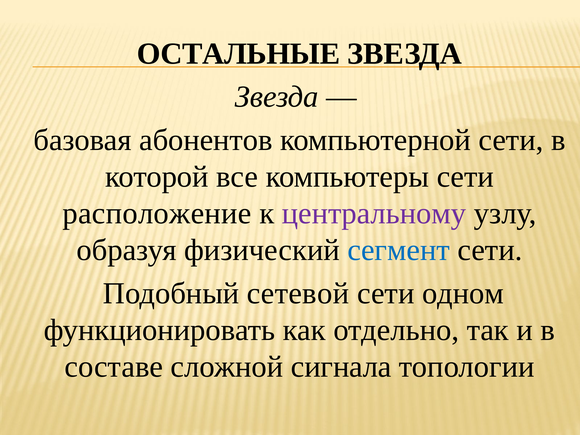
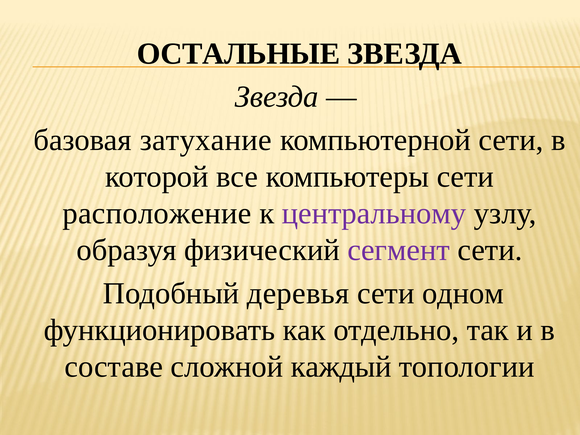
абонентов: абонентов -> затухание
сегмент colour: blue -> purple
сетевой: сетевой -> деревья
сигнала: сигнала -> каждый
